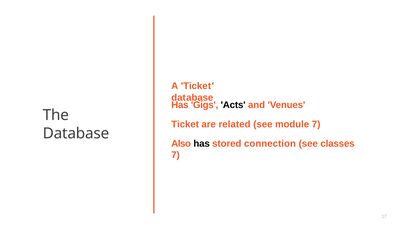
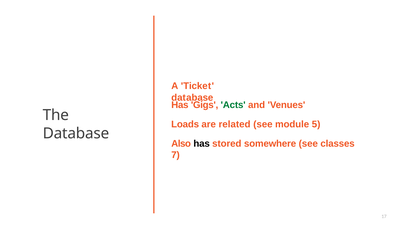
Acts colour: black -> green
Ticket at (185, 124): Ticket -> Loads
module 7: 7 -> 5
connection: connection -> somewhere
